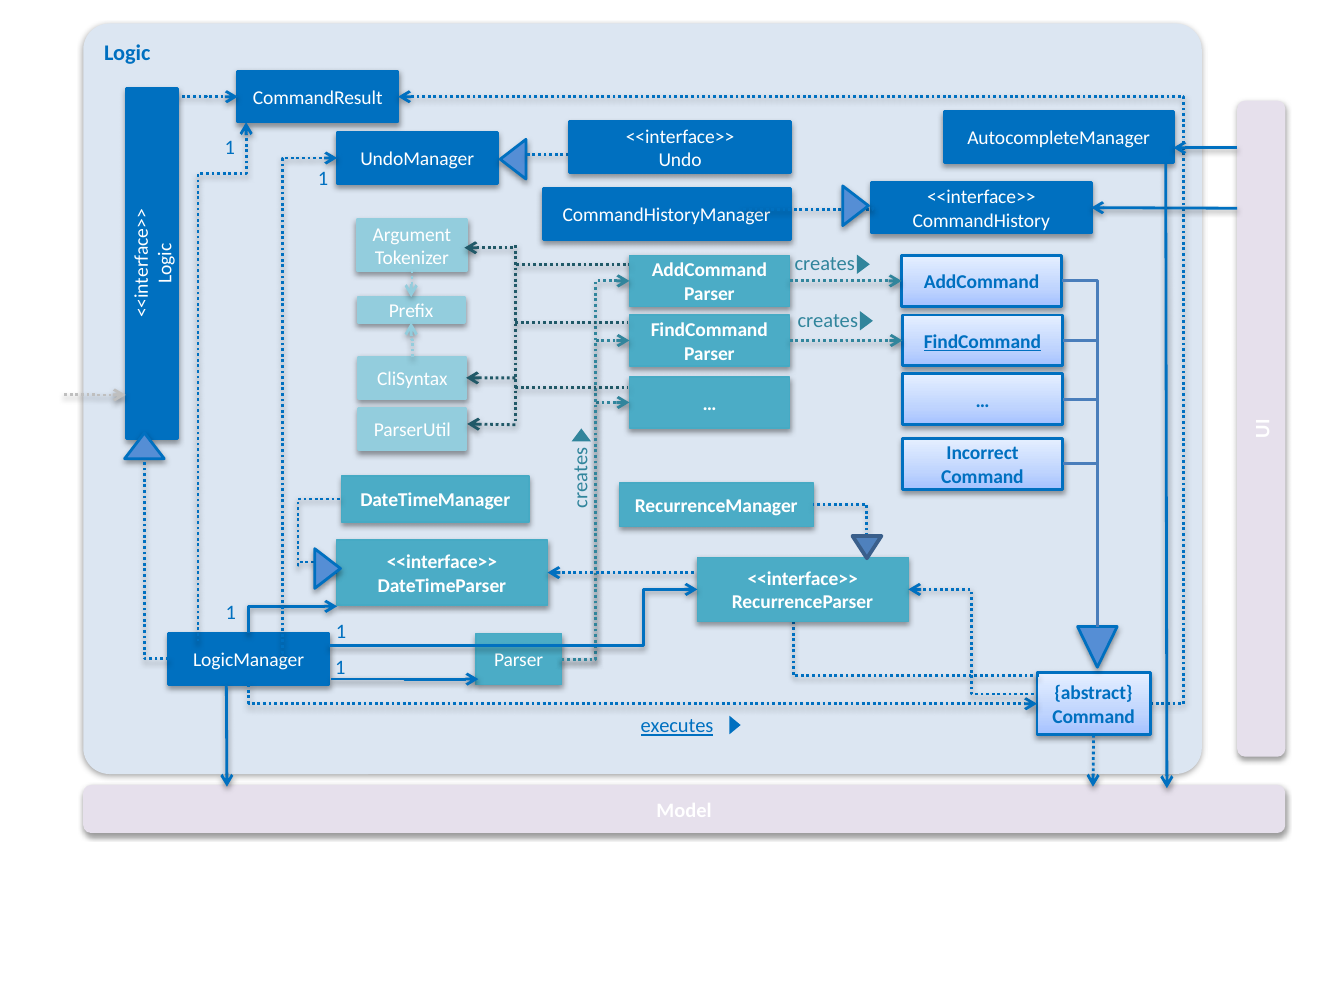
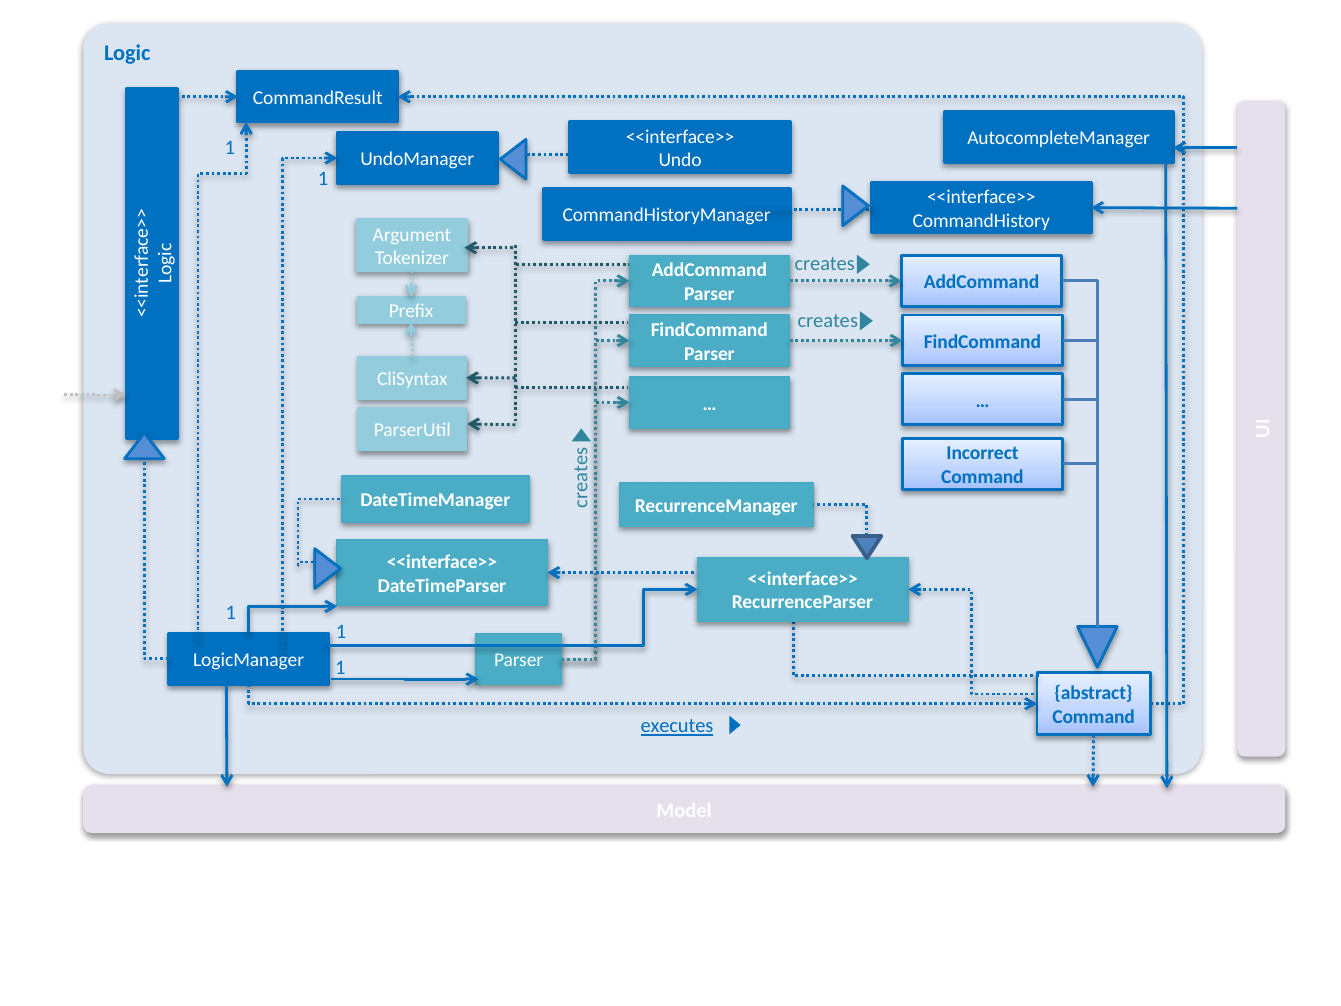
FindCommand at (982, 342) underline: present -> none
